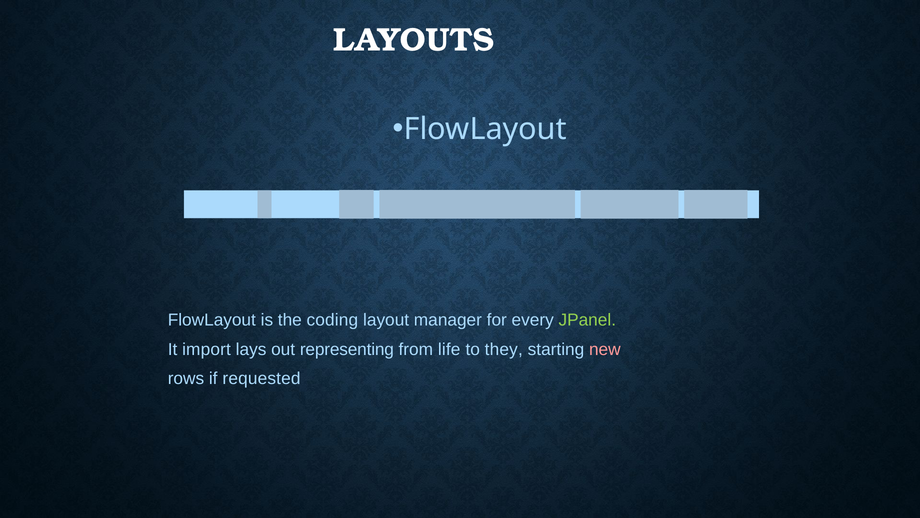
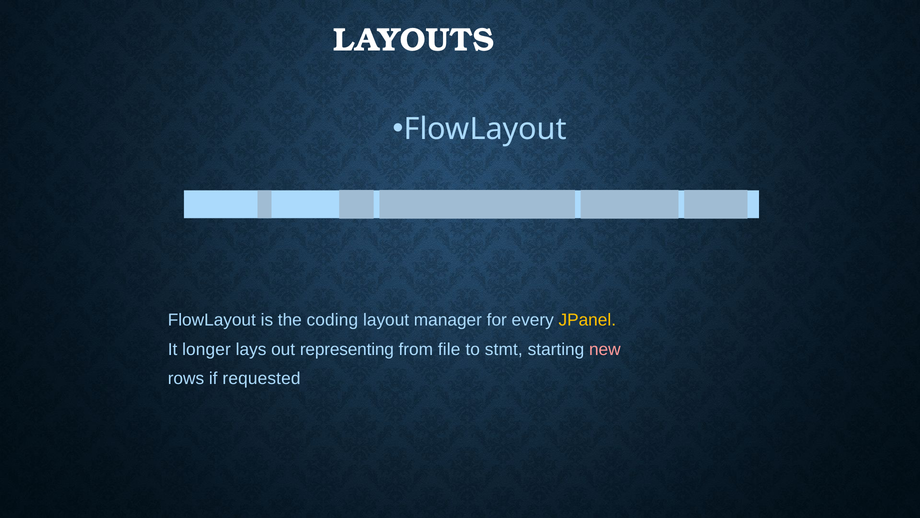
JPanel colour: light green -> yellow
import: import -> longer
life: life -> file
they: they -> stmt
